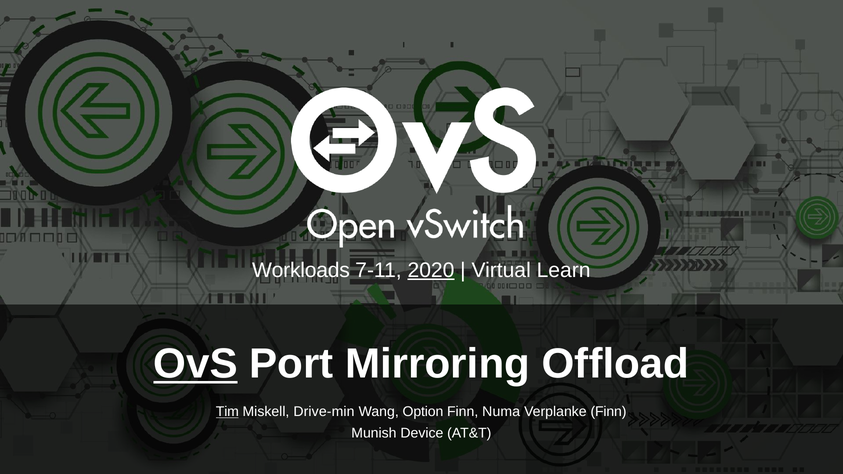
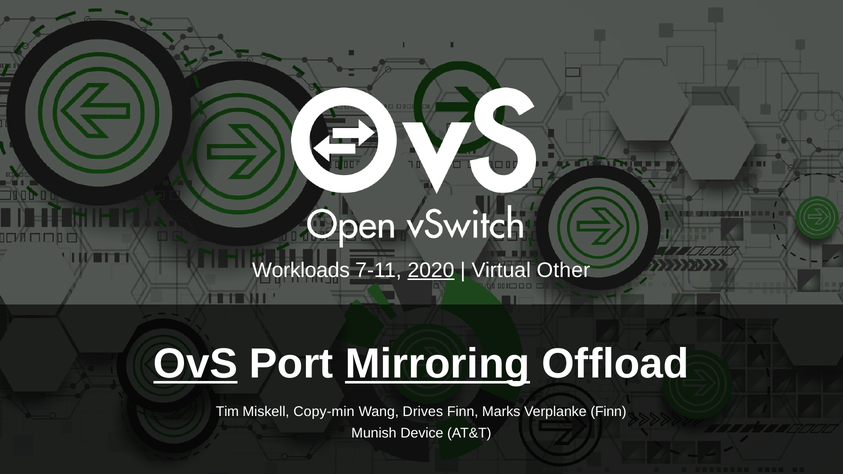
Learn: Learn -> Other
Mirroring underline: none -> present
Tim underline: present -> none
Drive-min: Drive-min -> Copy-min
Option: Option -> Drives
Numa: Numa -> Marks
